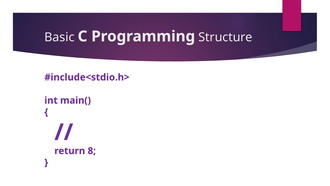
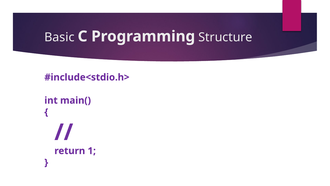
8: 8 -> 1
